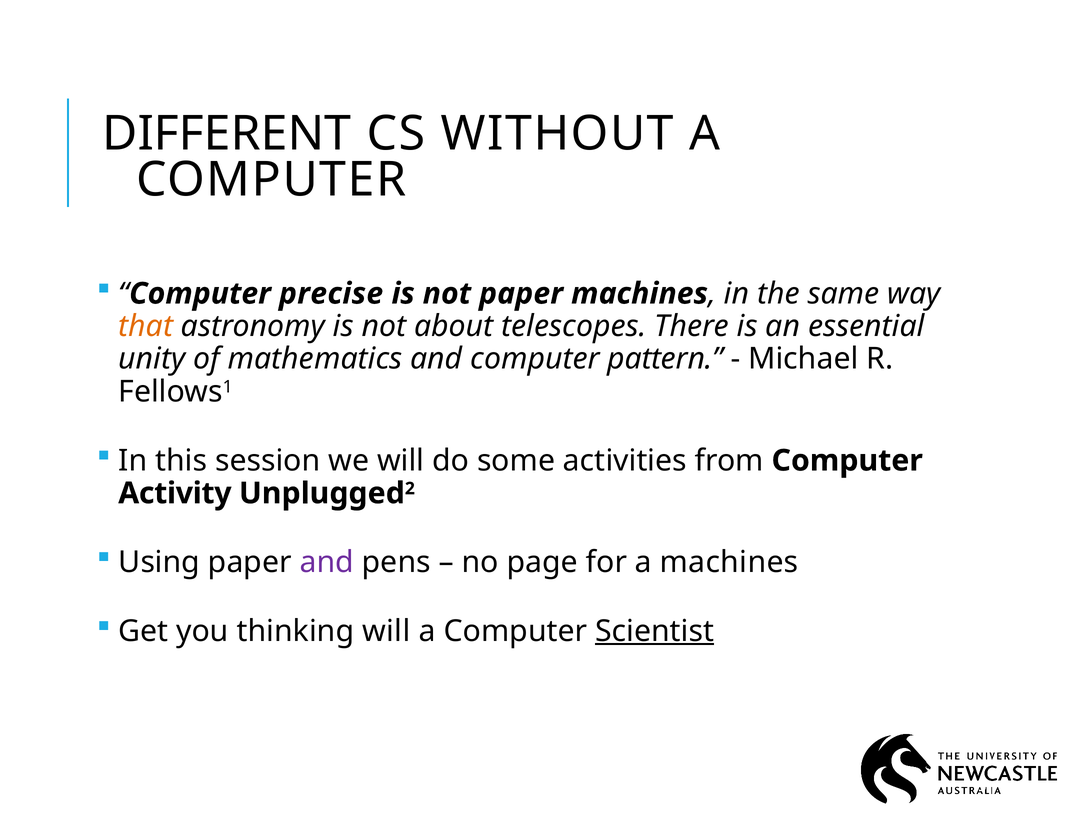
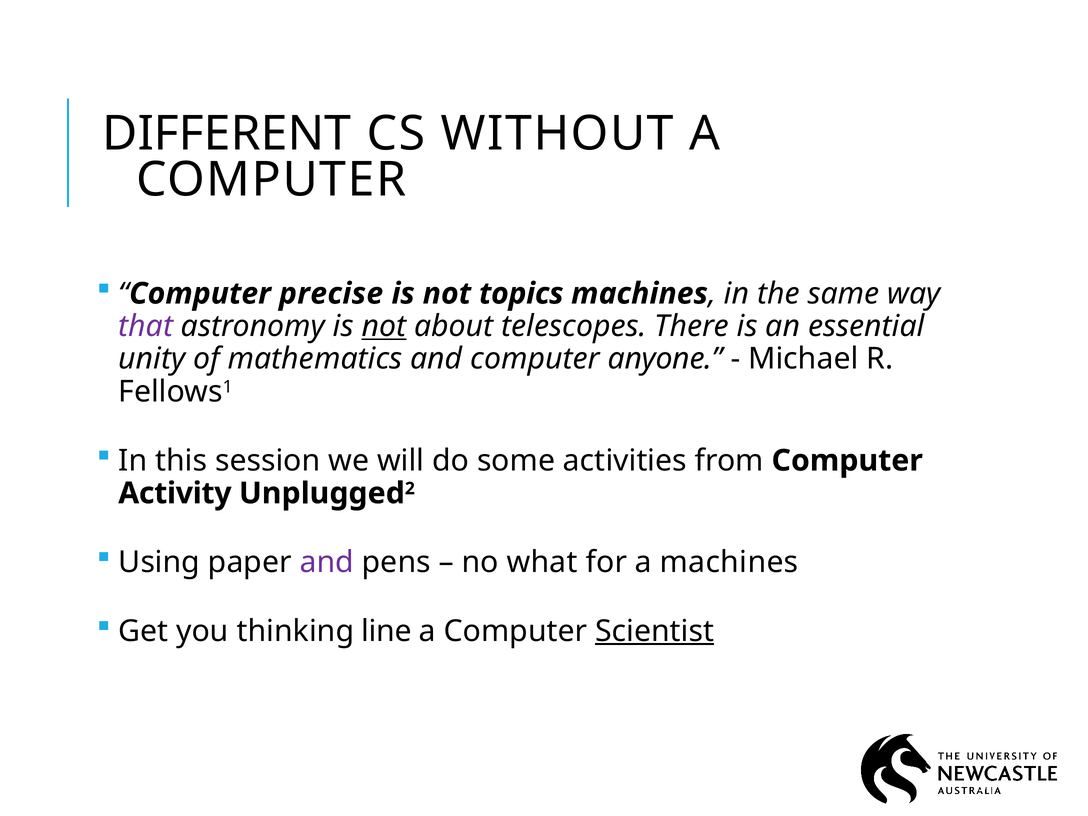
not paper: paper -> topics
that colour: orange -> purple
not at (384, 326) underline: none -> present
pattern: pattern -> anyone
page: page -> what
thinking will: will -> line
